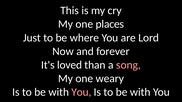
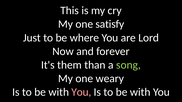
places: places -> satisfy
loved: loved -> them
song colour: pink -> light green
